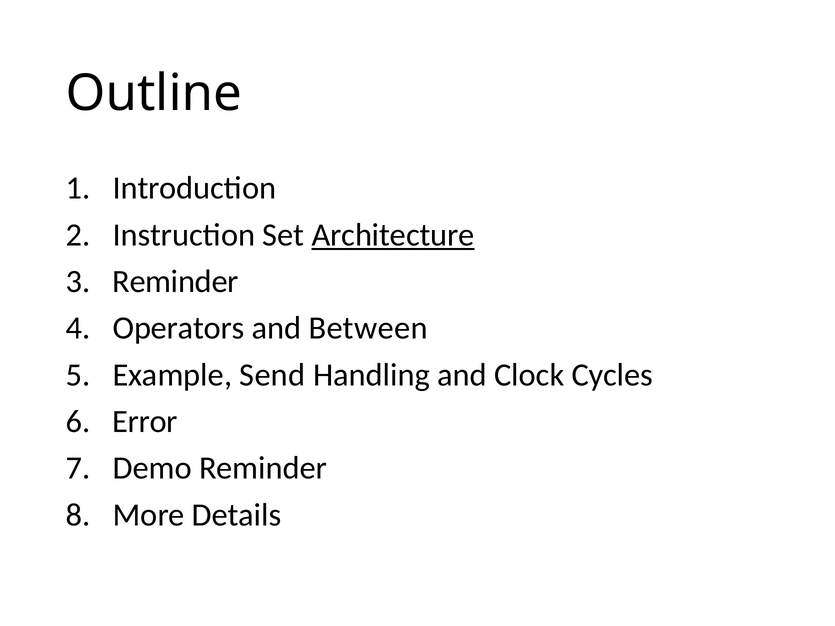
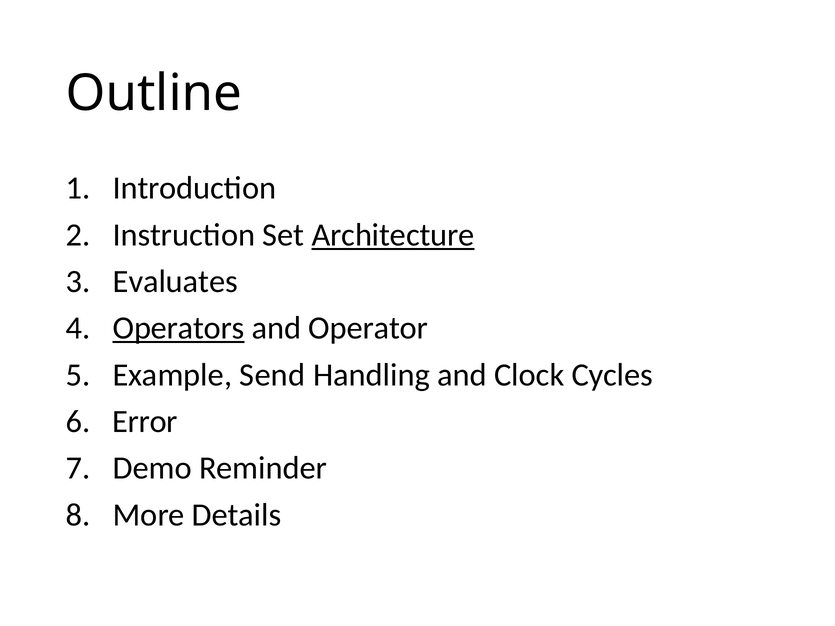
Reminder at (175, 282): Reminder -> Evaluates
Operators underline: none -> present
Between: Between -> Operator
